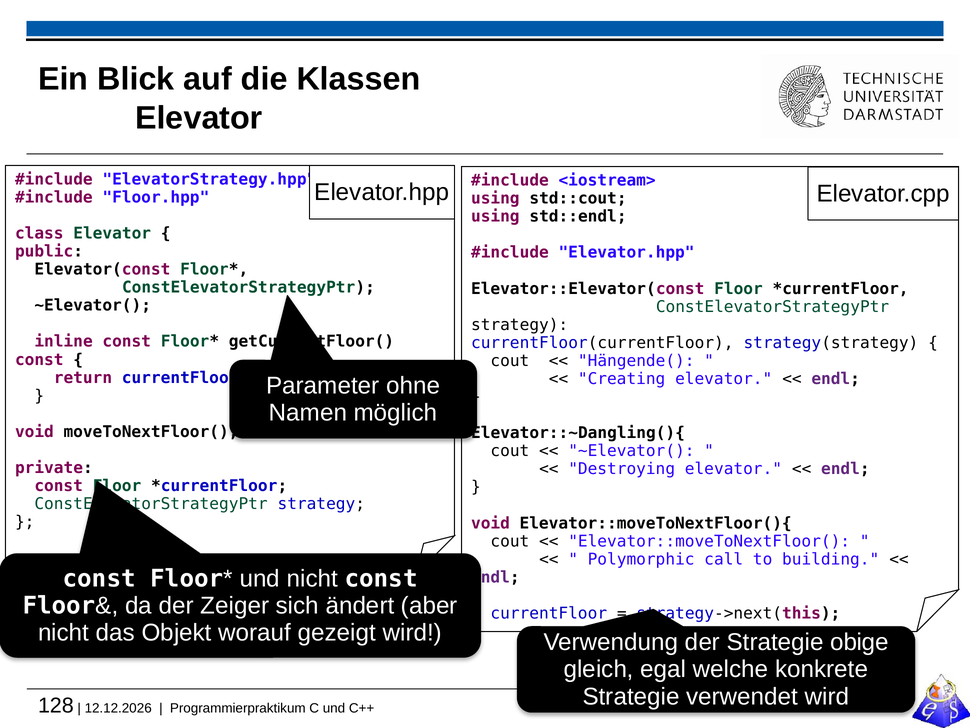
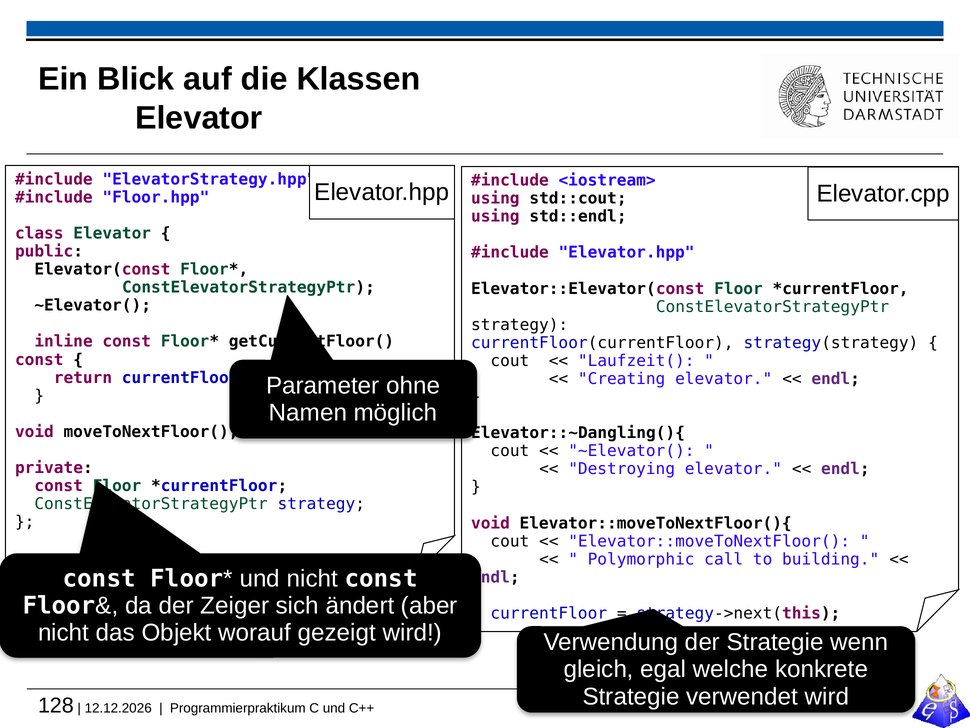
Hängende(: Hängende( -> Laufzeit(
obige: obige -> wenn
